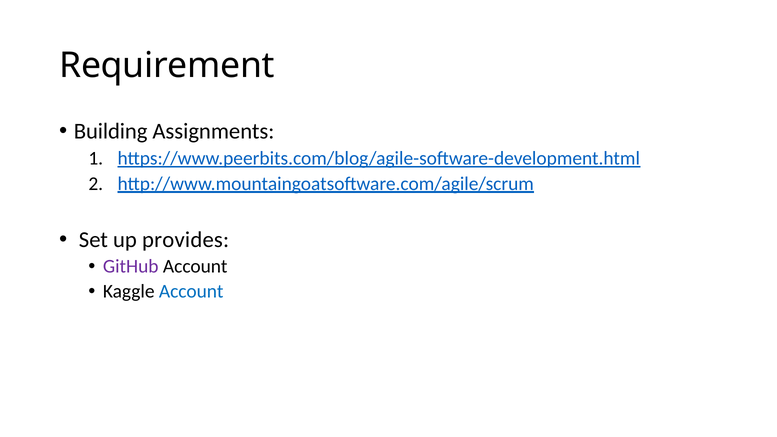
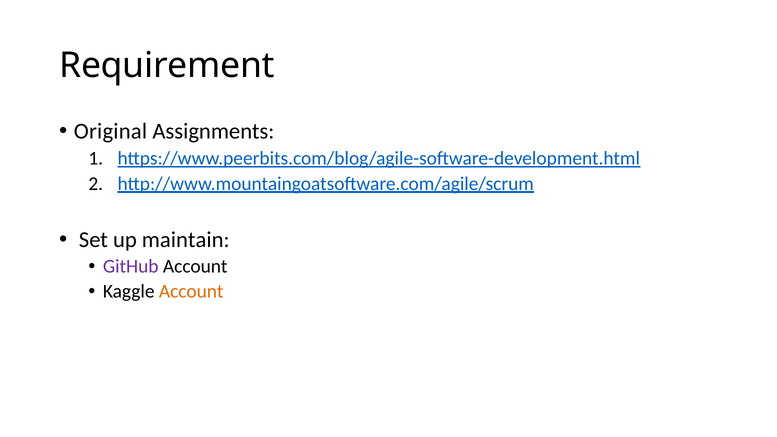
Building: Building -> Original
provides: provides -> maintain
Account at (191, 291) colour: blue -> orange
